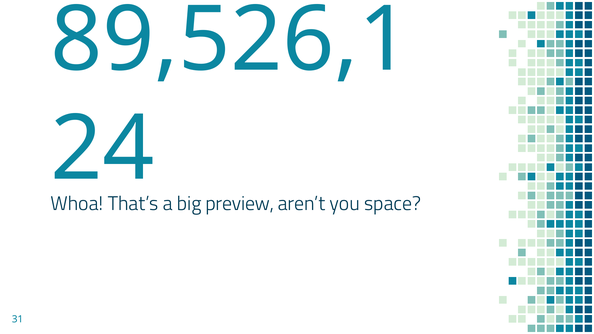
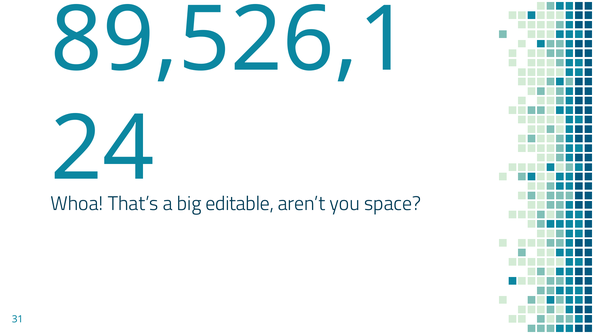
preview: preview -> editable
